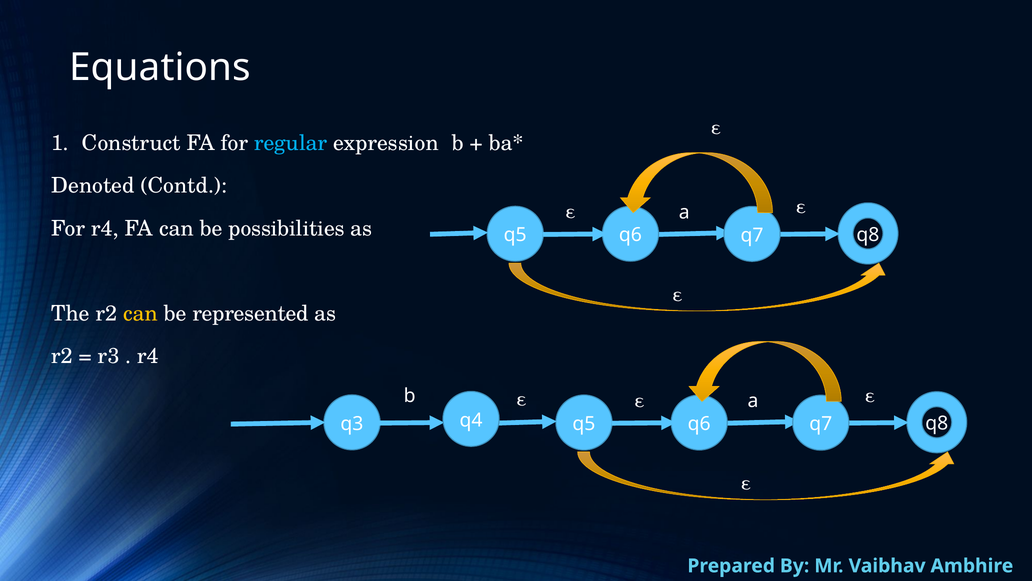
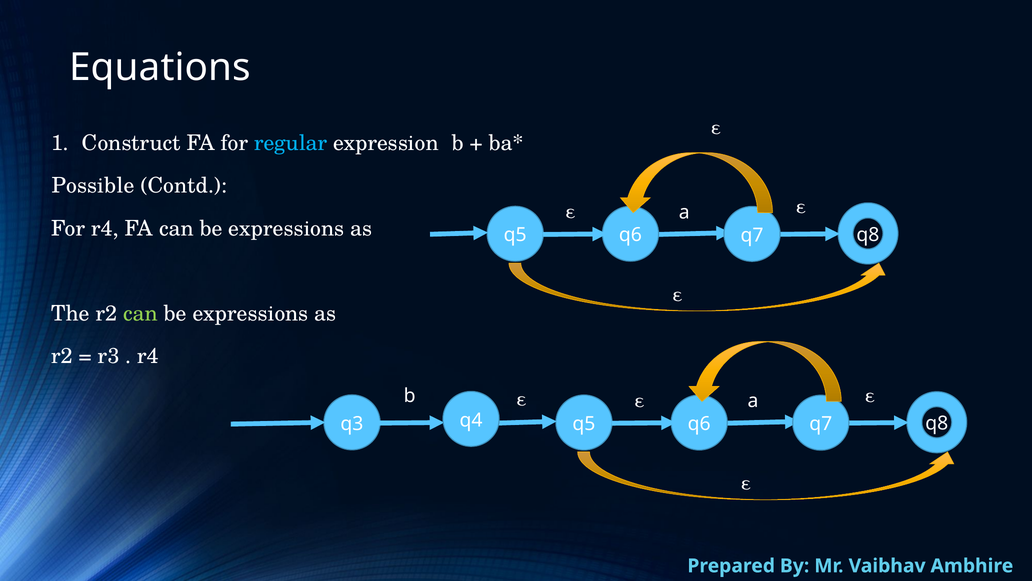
Denoted: Denoted -> Possible
FA can be possibilities: possibilities -> expressions
can at (140, 313) colour: yellow -> light green
represented at (251, 313): represented -> expressions
